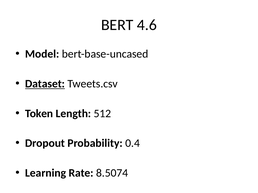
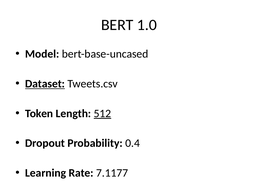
4.6: 4.6 -> 1.0
512 underline: none -> present
8.5074: 8.5074 -> 7.1177
